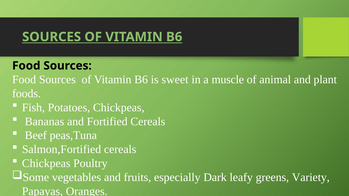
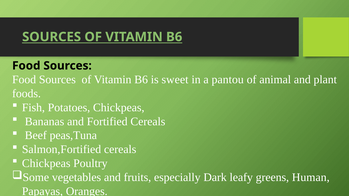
muscle: muscle -> pantou
Variety: Variety -> Human
